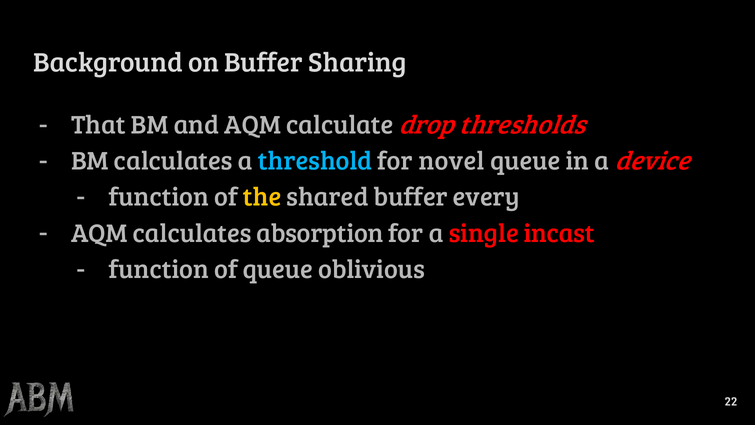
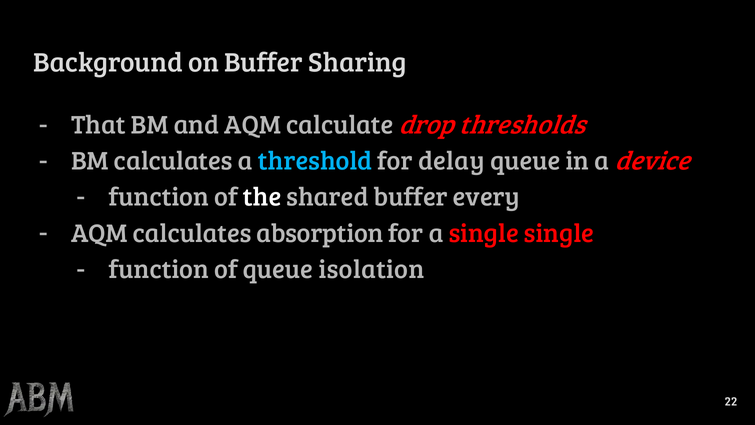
novel: novel -> delay
the colour: yellow -> white
single incast: incast -> single
oblivious: oblivious -> isolation
